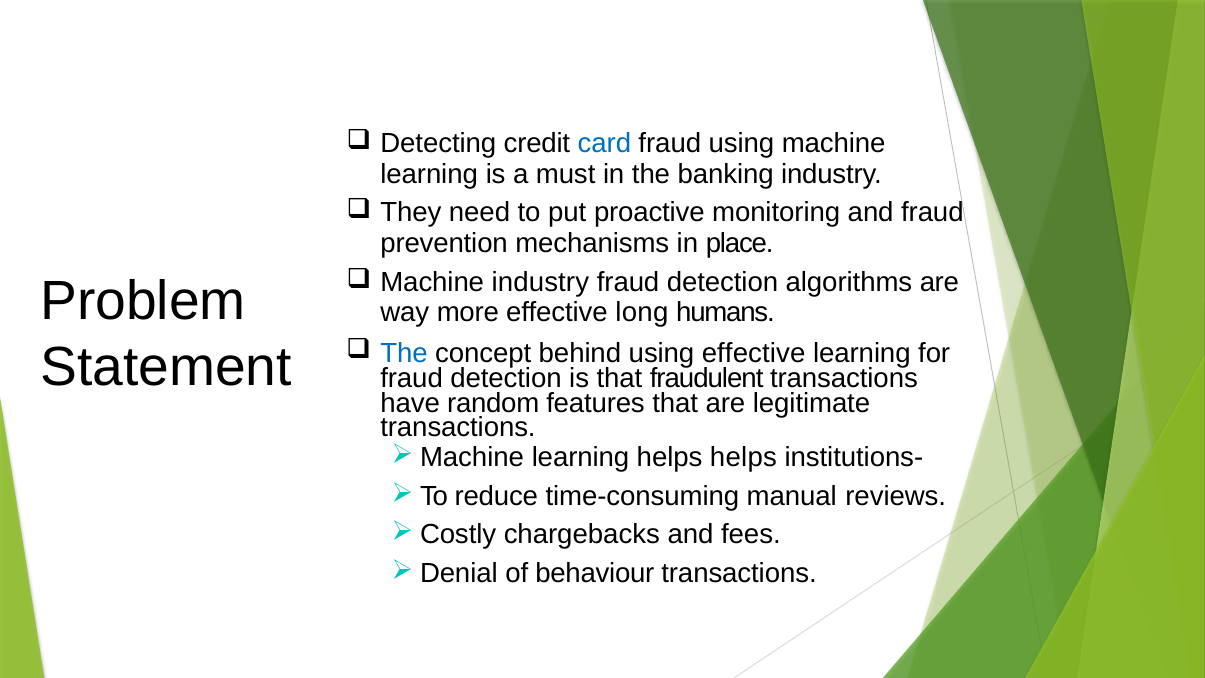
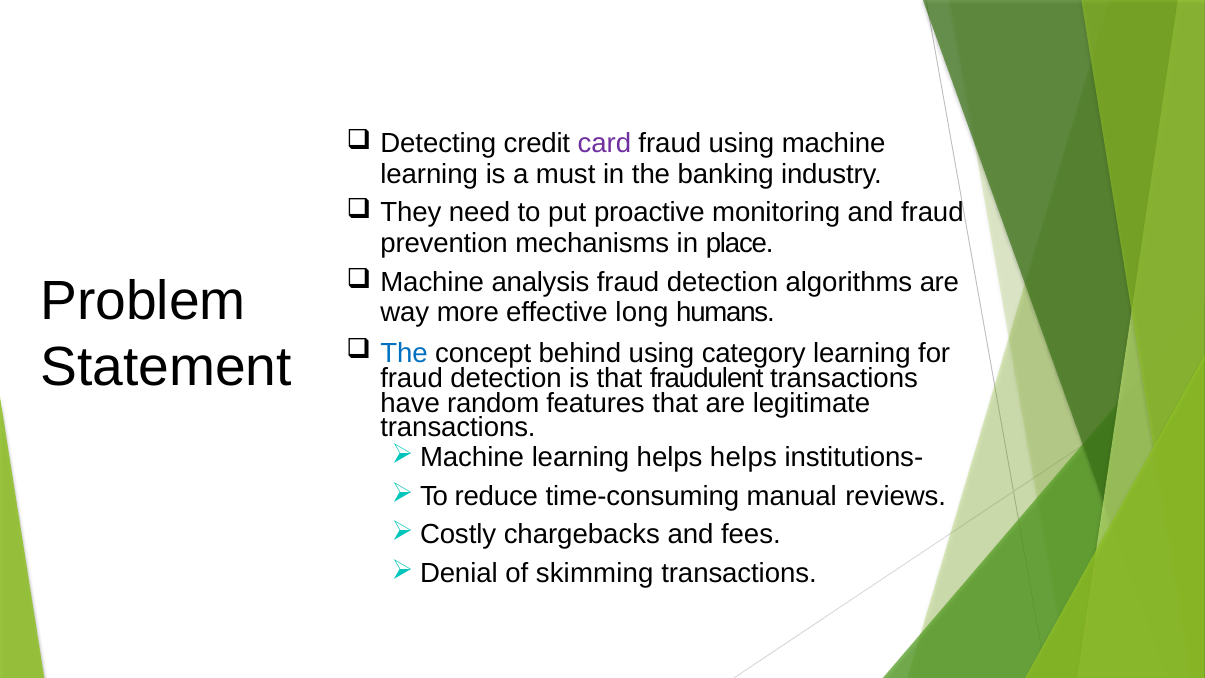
card colour: blue -> purple
Machine industry: industry -> analysis
using effective: effective -> category
behaviour: behaviour -> skimming
